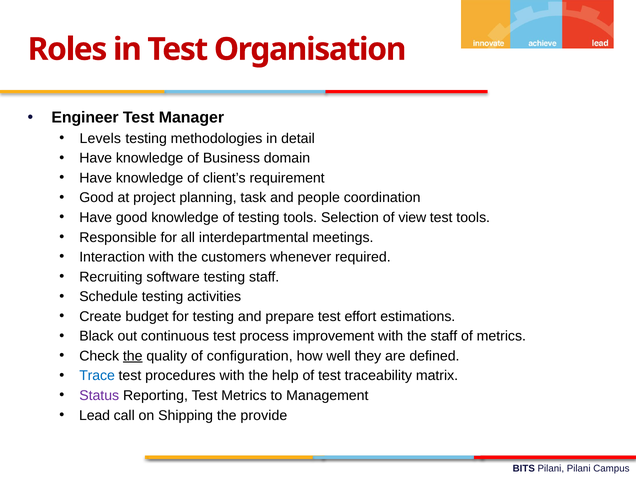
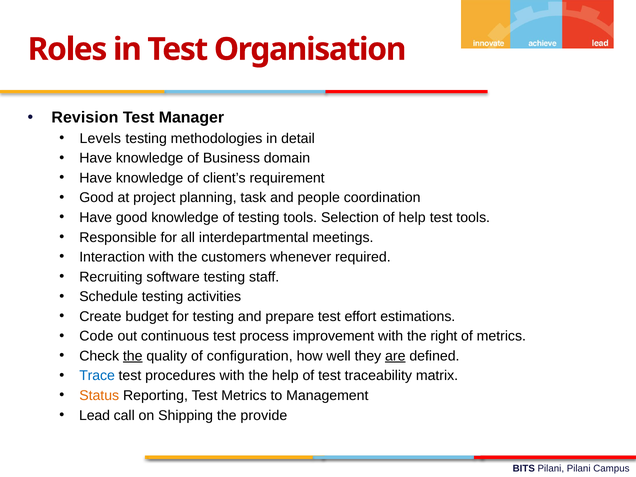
Engineer: Engineer -> Revision
of view: view -> help
Black: Black -> Code
the staff: staff -> right
are underline: none -> present
Status colour: purple -> orange
